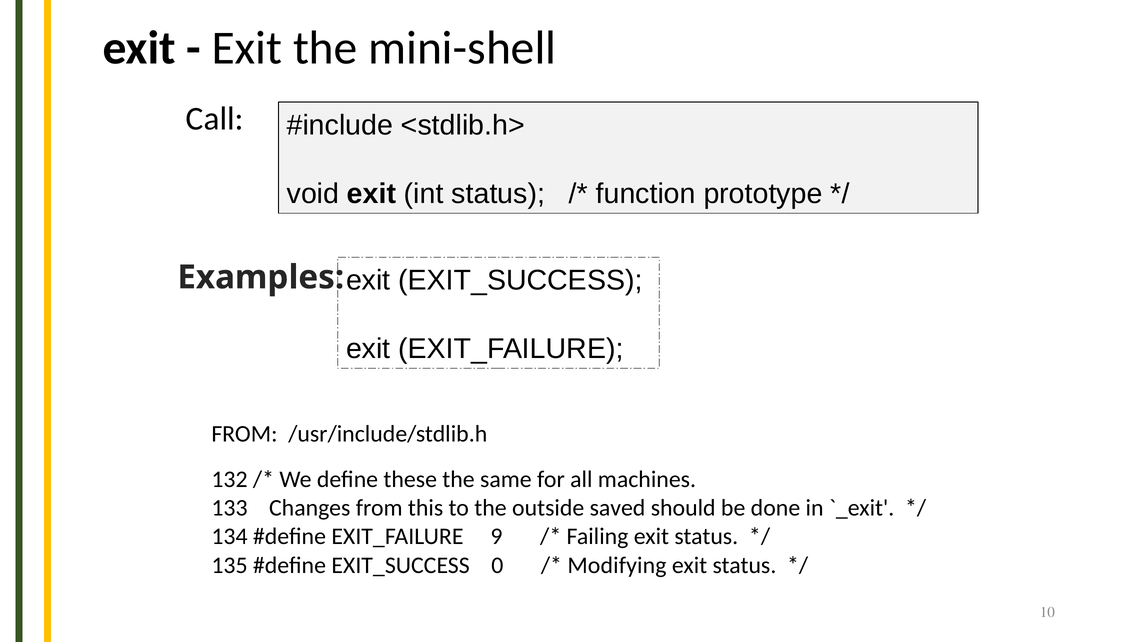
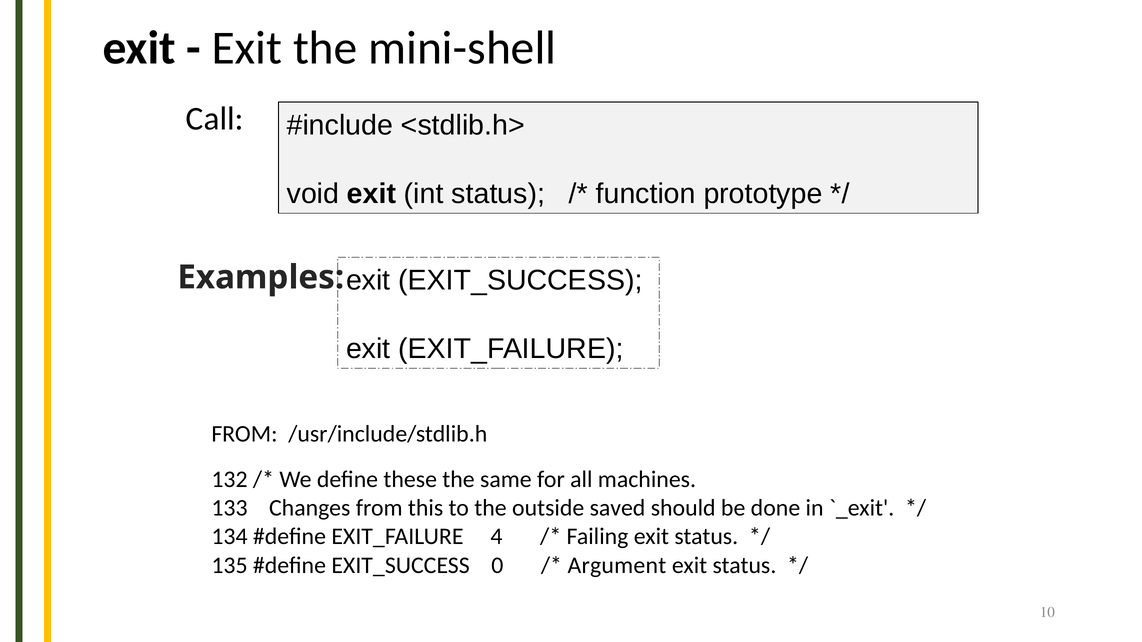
9: 9 -> 4
Modifying: Modifying -> Argument
